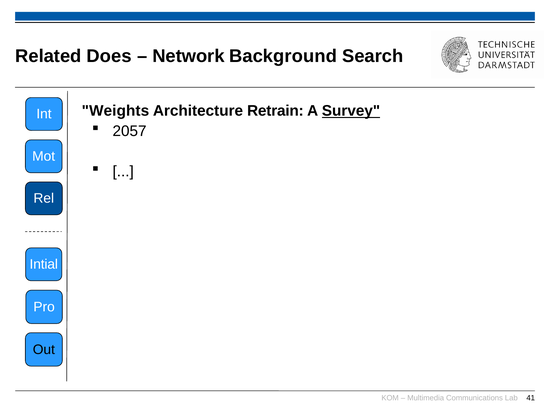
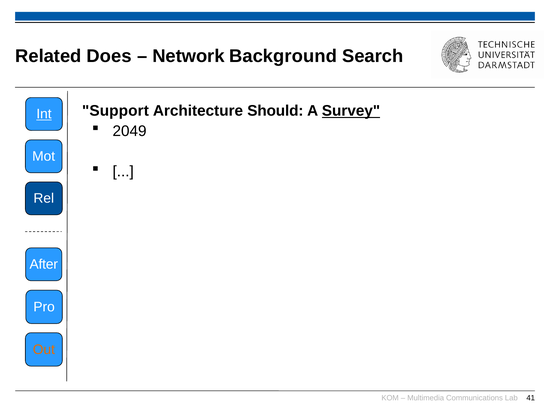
Weights: Weights -> Support
Retrain: Retrain -> Should
Int underline: none -> present
2057: 2057 -> 2049
Intial: Intial -> After
Out colour: black -> orange
